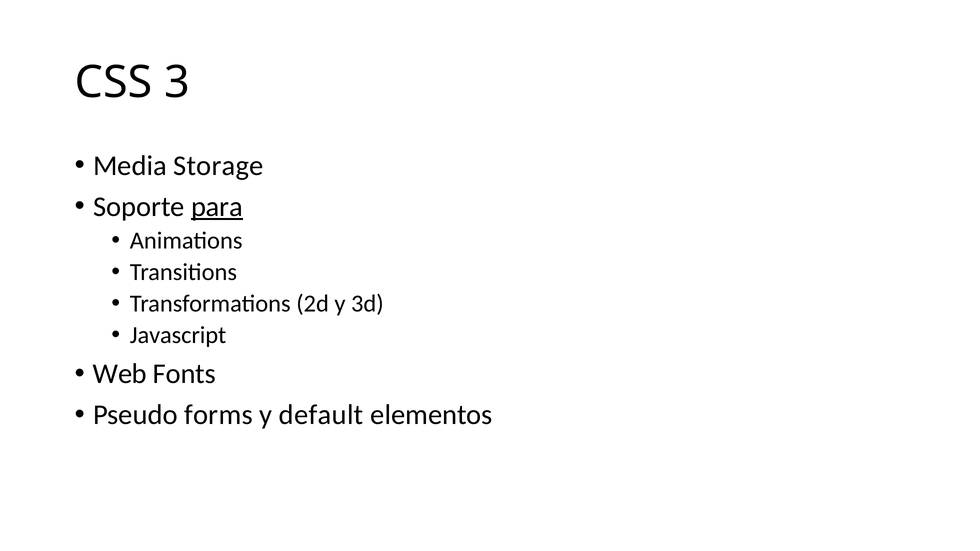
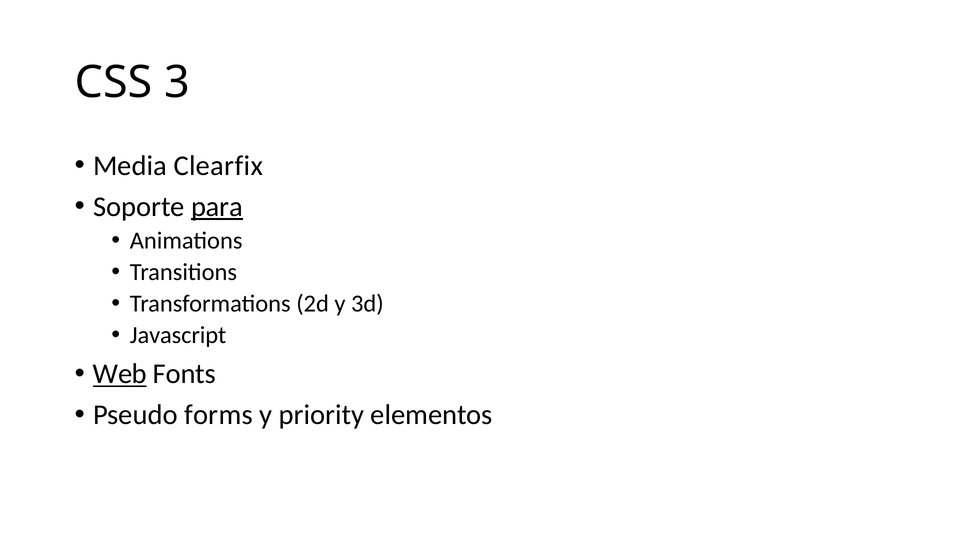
Storage: Storage -> Clearfix
Web underline: none -> present
default: default -> priority
